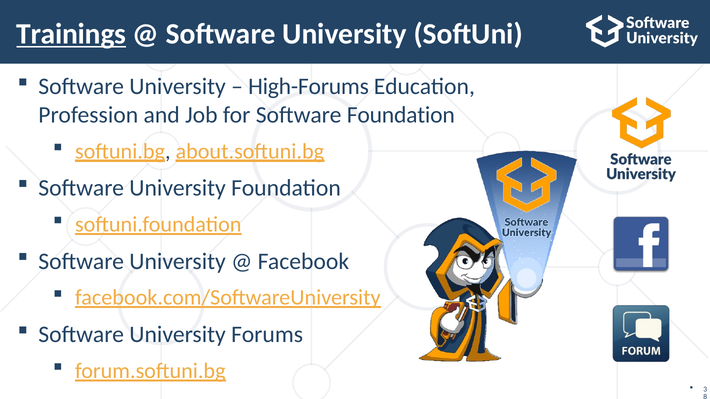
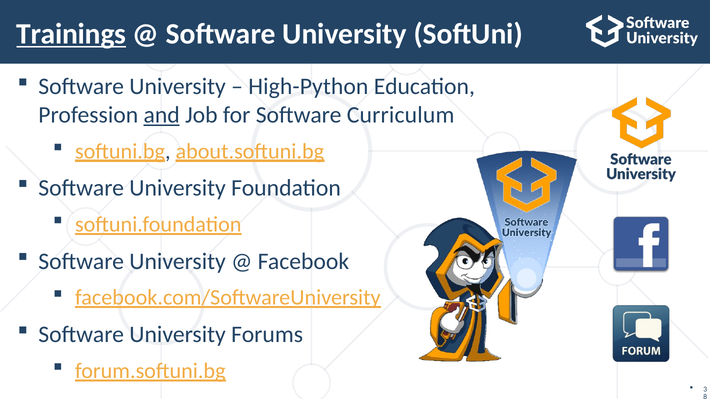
High-Forums: High-Forums -> High-Python
and underline: none -> present
Software Foundation: Foundation -> Curriculum
